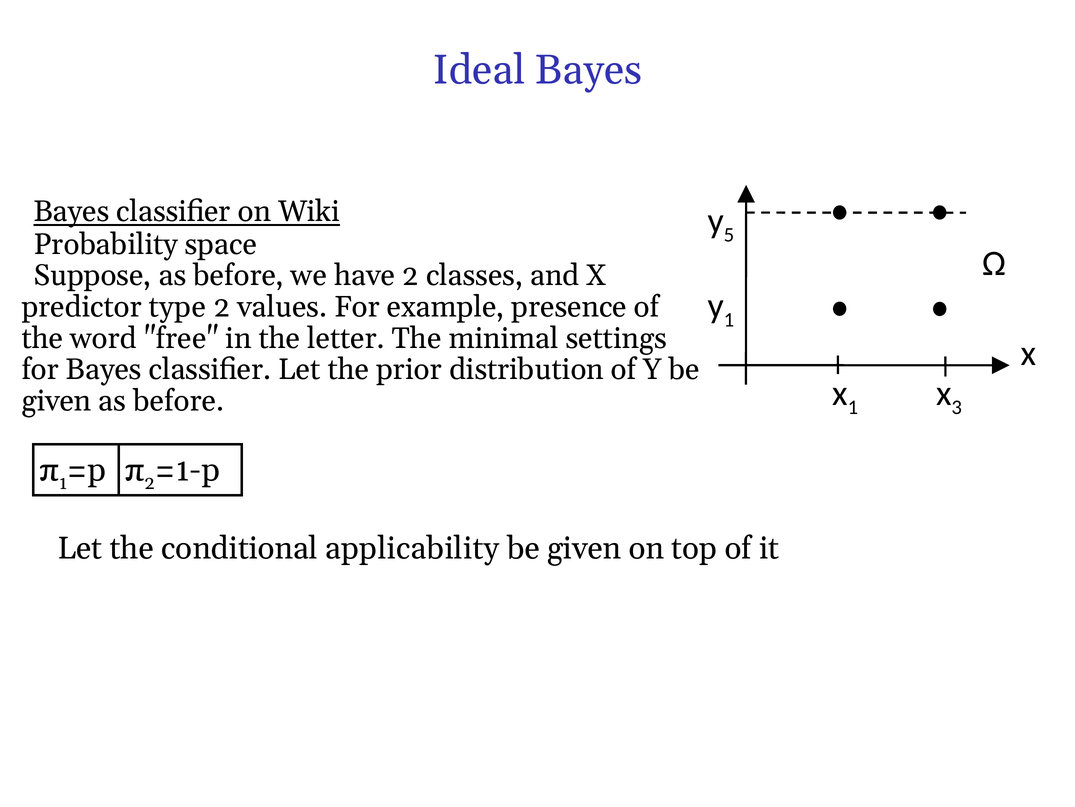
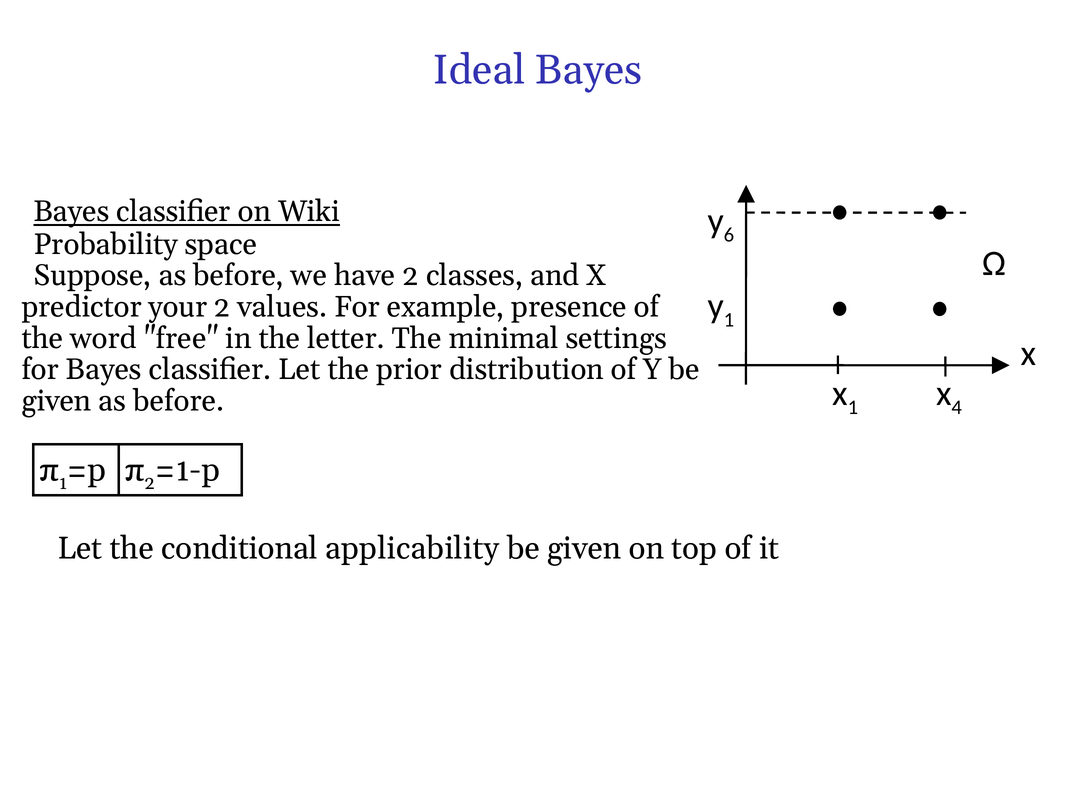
5: 5 -> 6
type: type -> your
3: 3 -> 4
